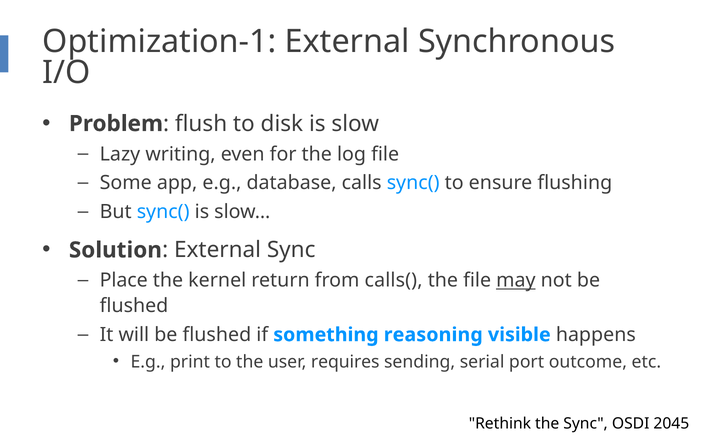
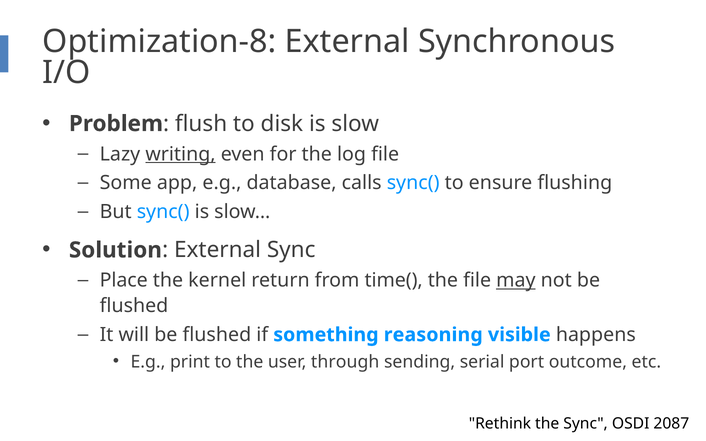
Optimization-1: Optimization-1 -> Optimization-8
writing underline: none -> present
calls(: calls( -> time(
requires: requires -> through
2045: 2045 -> 2087
